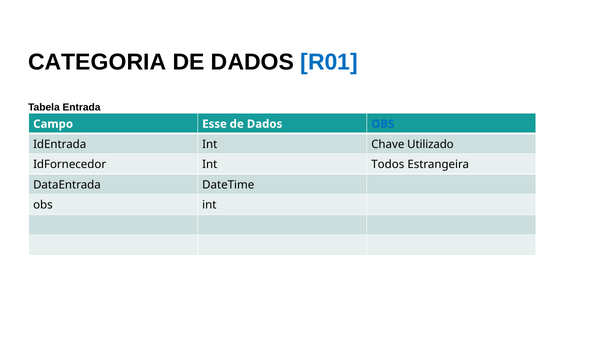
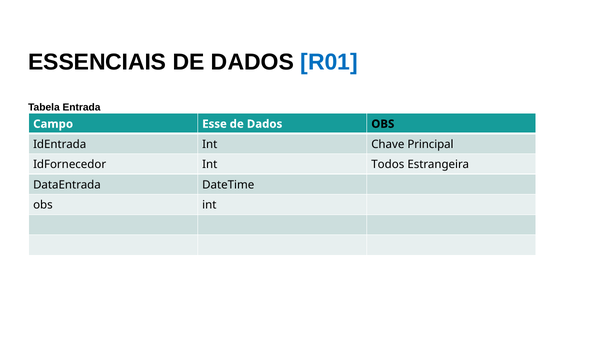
CATEGORIA: CATEGORIA -> ESSENCIAIS
OBS at (383, 124) colour: blue -> black
Utilizado: Utilizado -> Principal
